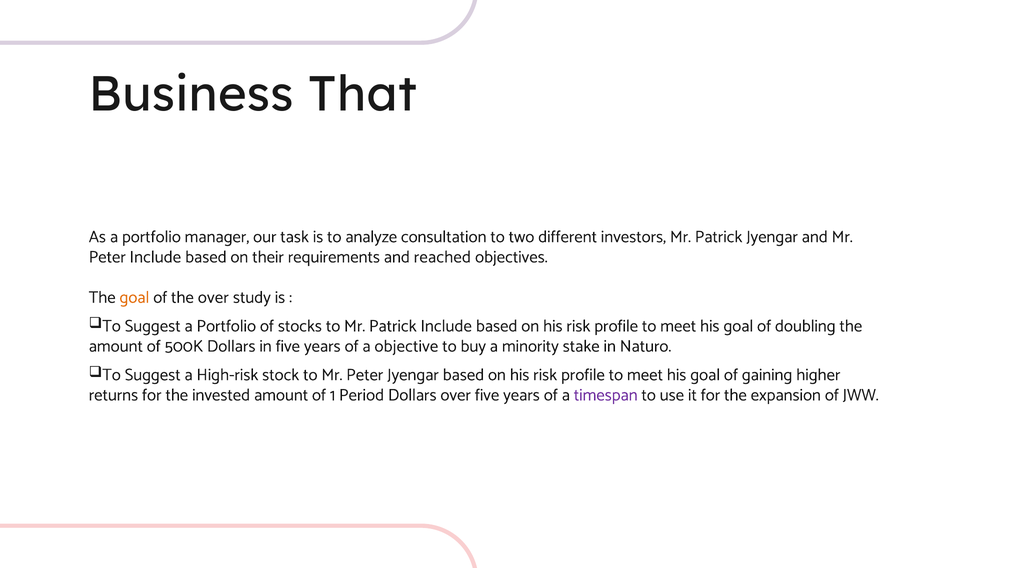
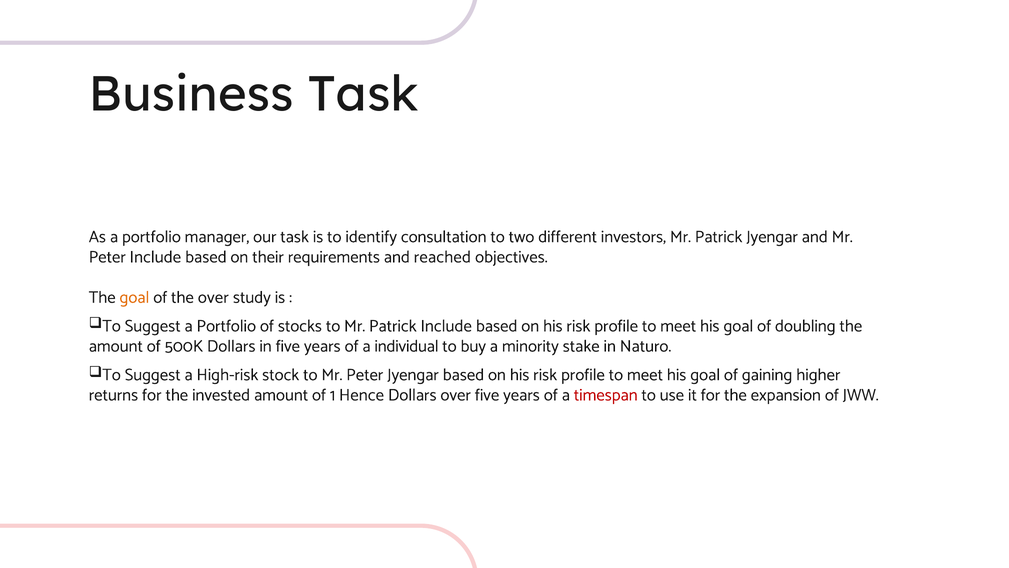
Business That: That -> Task
analyze: analyze -> identify
objective: objective -> individual
Period: Period -> Hence
timespan colour: purple -> red
